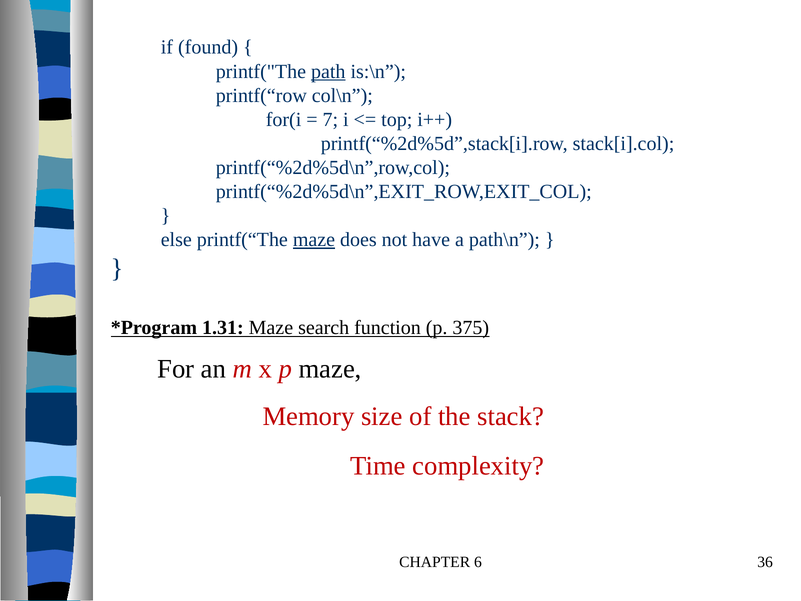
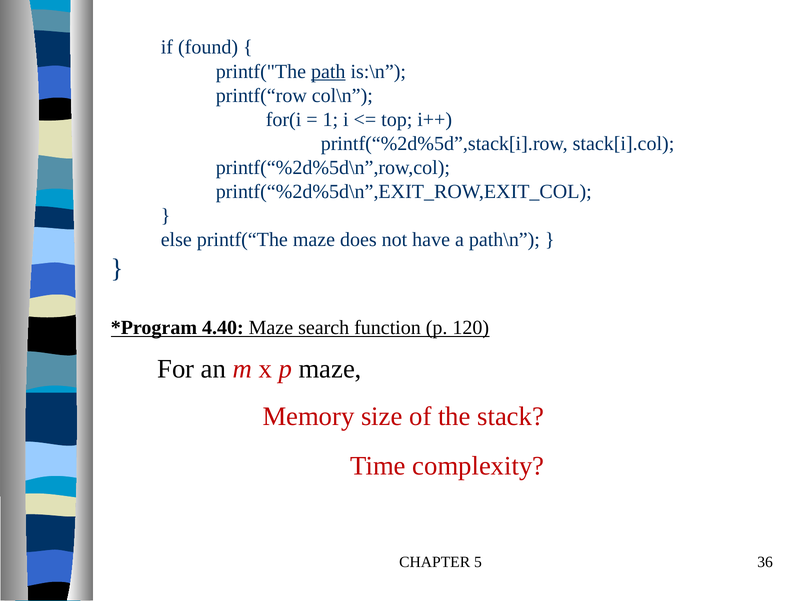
7: 7 -> 1
maze at (314, 240) underline: present -> none
1.31: 1.31 -> 4.40
375: 375 -> 120
6: 6 -> 5
